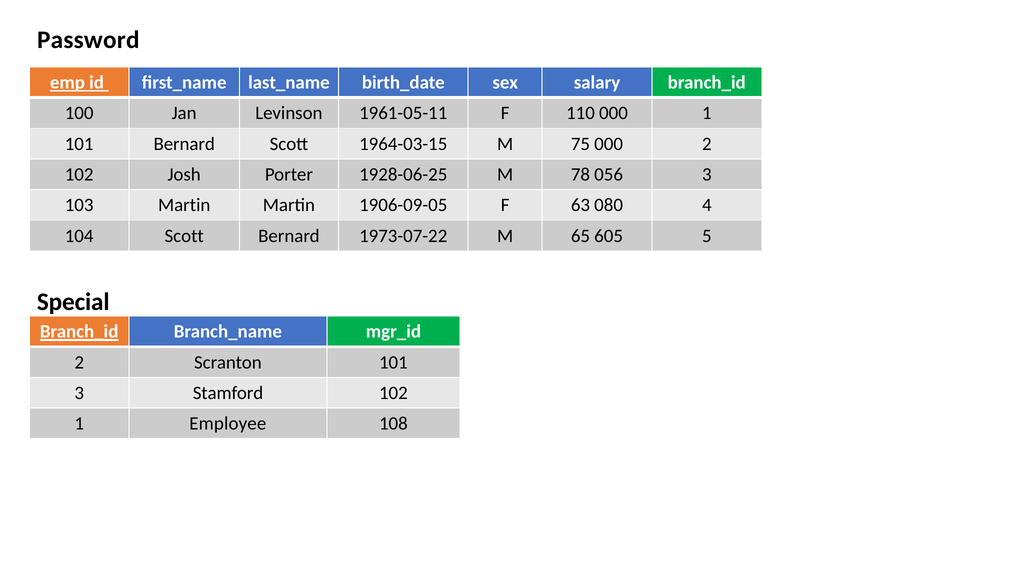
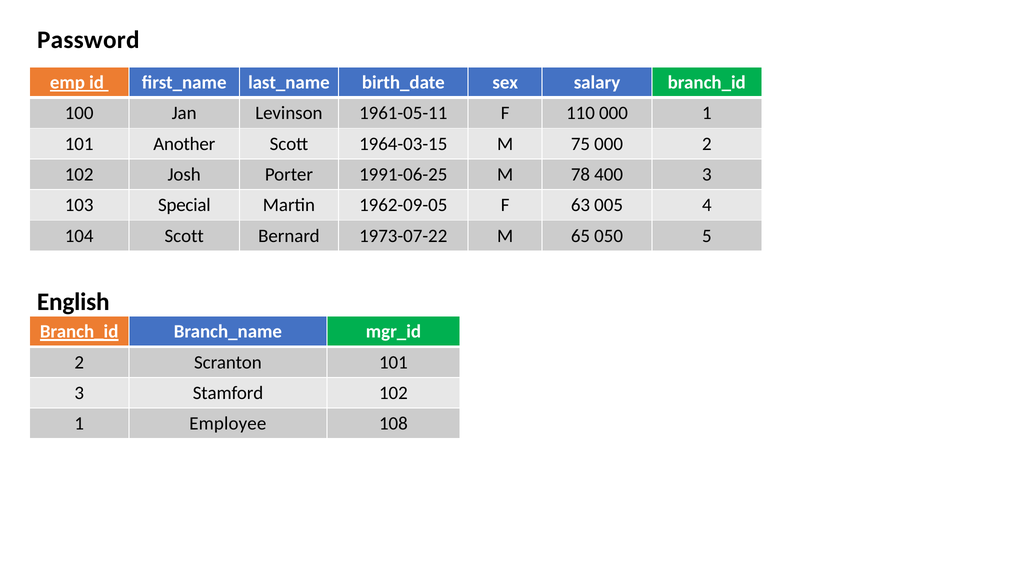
101 Bernard: Bernard -> Another
1928-06-25: 1928-06-25 -> 1991-06-25
056: 056 -> 400
103 Martin: Martin -> Special
1906-09-05: 1906-09-05 -> 1962-09-05
080: 080 -> 005
605: 605 -> 050
Special: Special -> English
